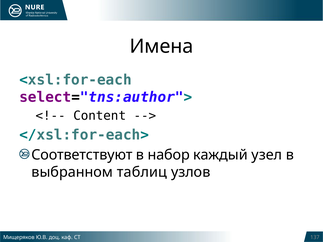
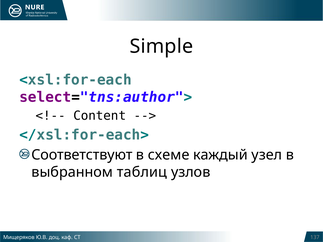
Имена: Имена -> Simple
набор: набор -> схеме
